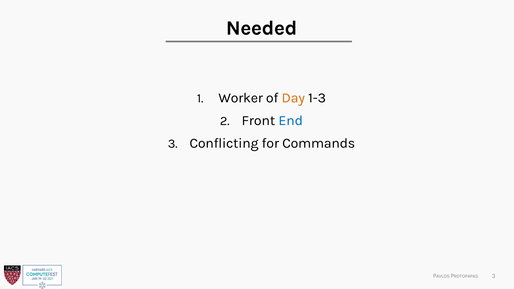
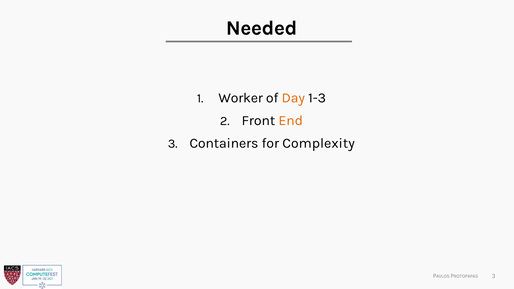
End colour: blue -> orange
Conflicting: Conflicting -> Containers
Commands: Commands -> Complexity
